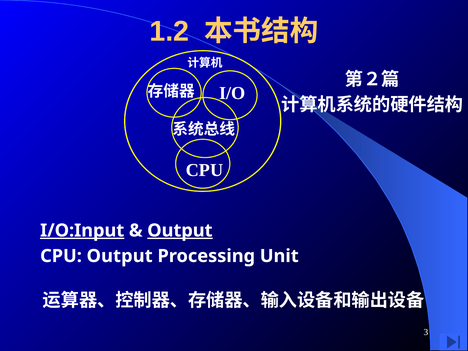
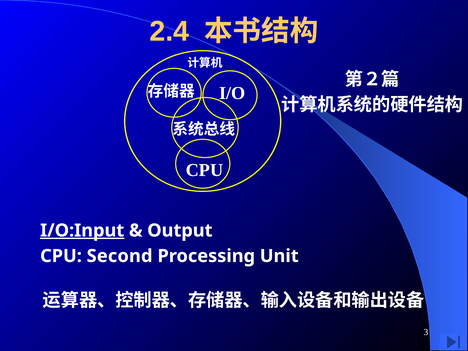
1.2: 1.2 -> 2.4
Output at (180, 231) underline: present -> none
CPU Output: Output -> Second
